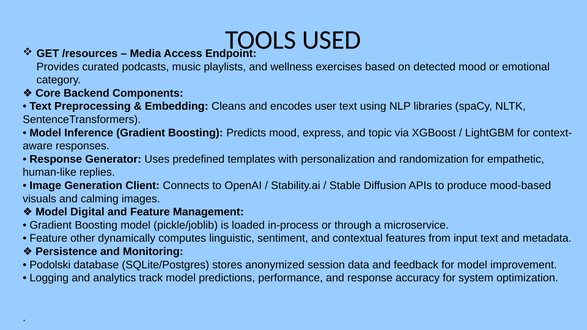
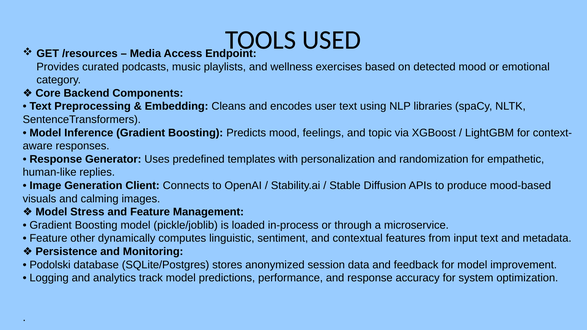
express: express -> feelings
Digital: Digital -> Stress
